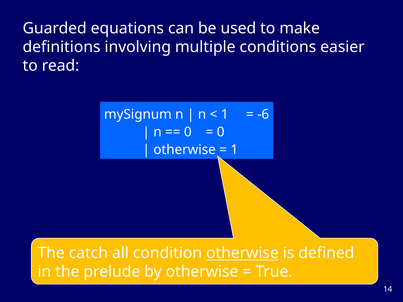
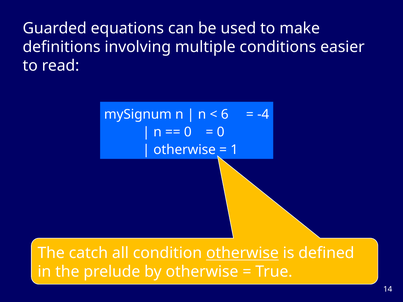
1 at (225, 114): 1 -> 6
-6: -6 -> -4
